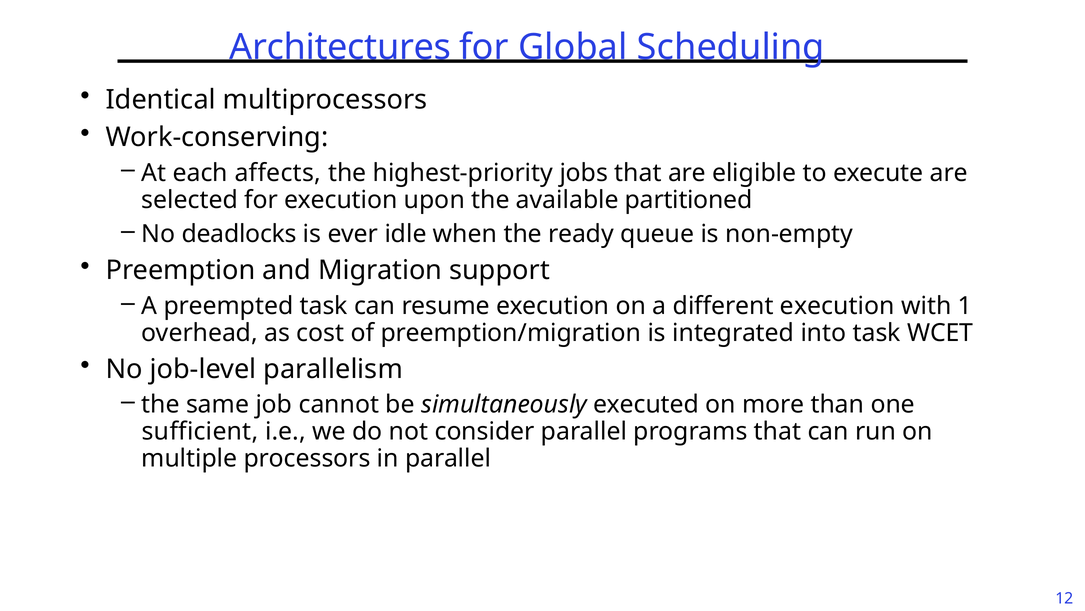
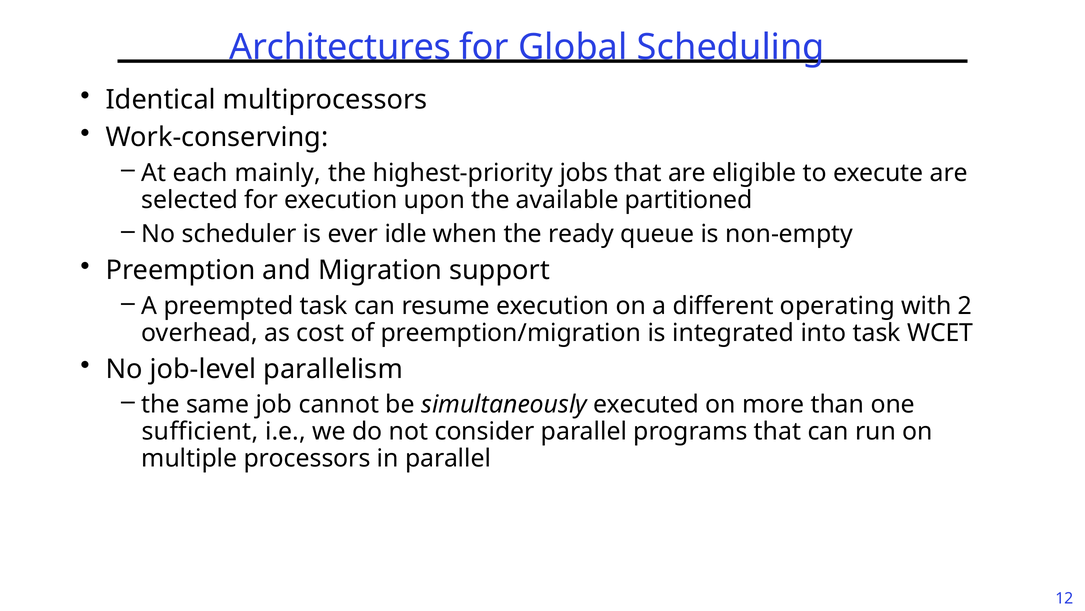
affects: affects -> mainly
deadlocks: deadlocks -> scheduler
different execution: execution -> operating
1: 1 -> 2
